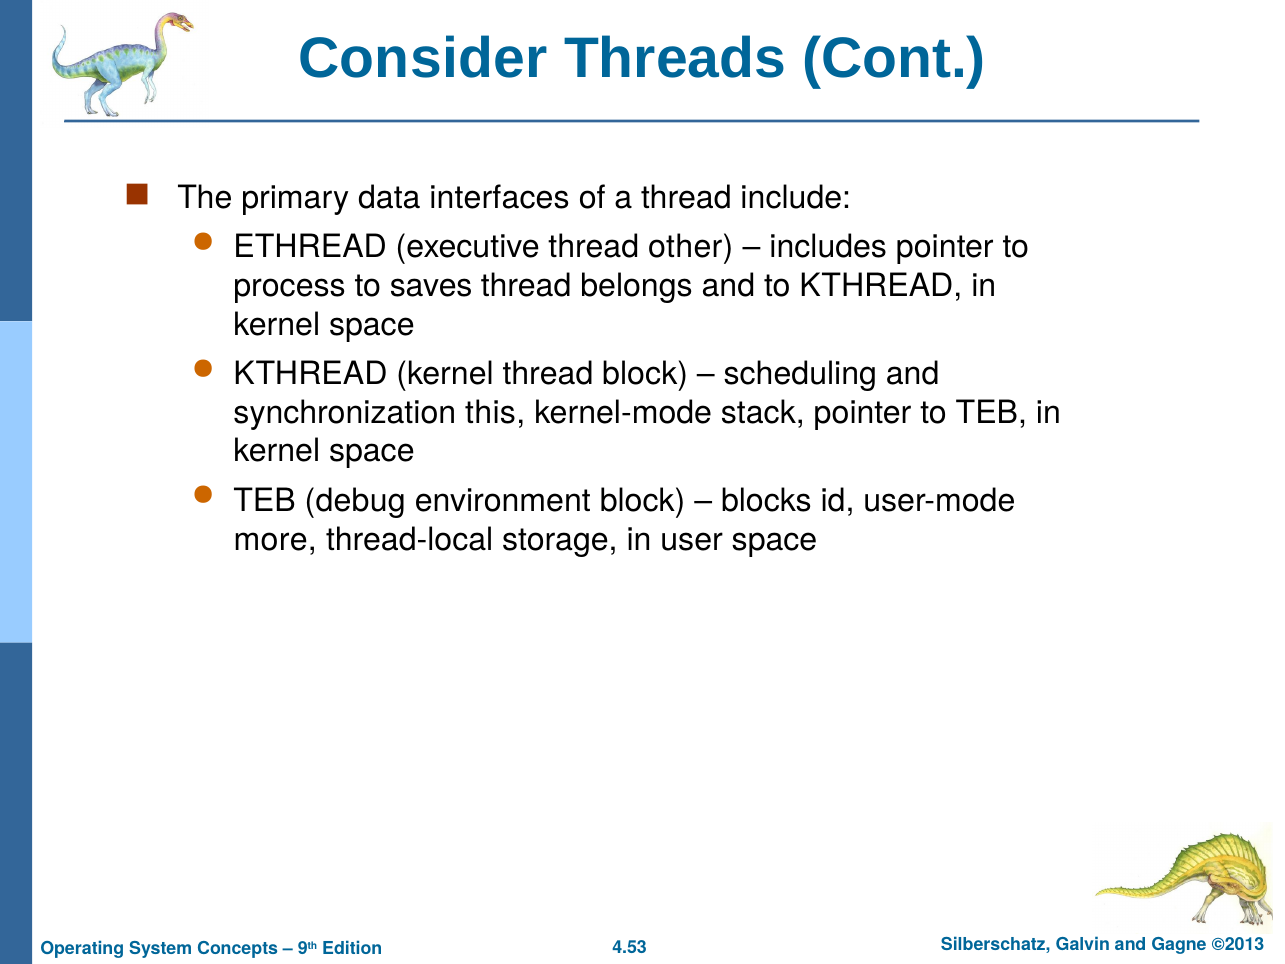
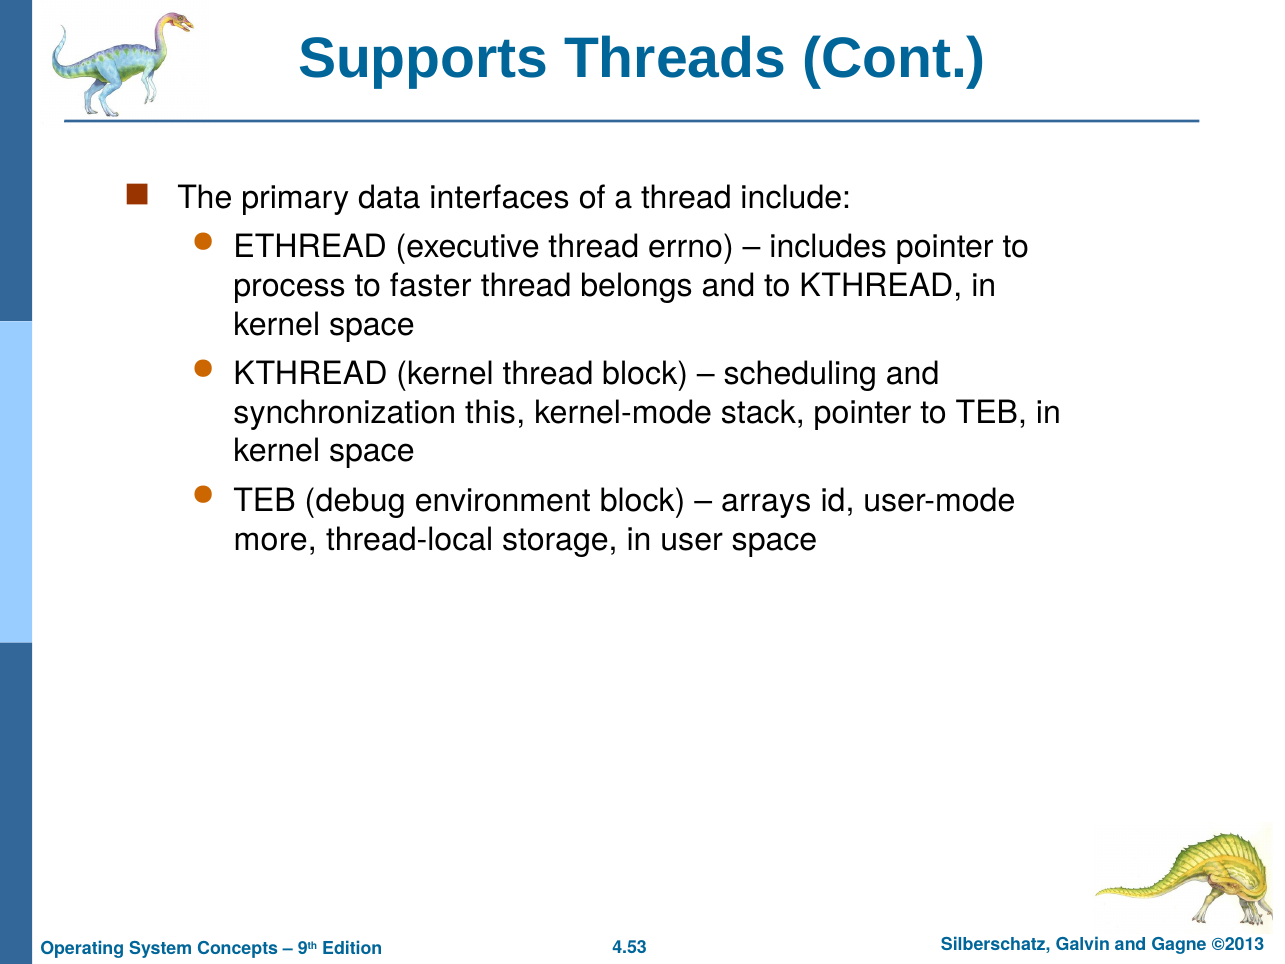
Consider: Consider -> Supports
other: other -> errno
saves: saves -> faster
blocks: blocks -> arrays
